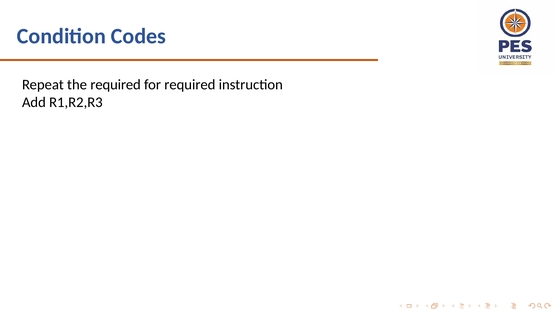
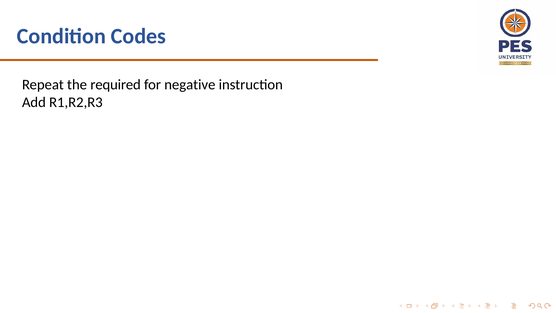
for required: required -> negative
